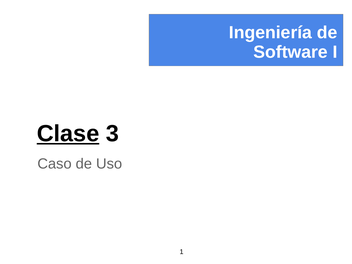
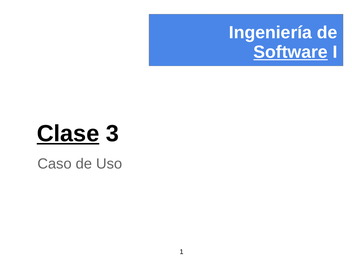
Software underline: none -> present
